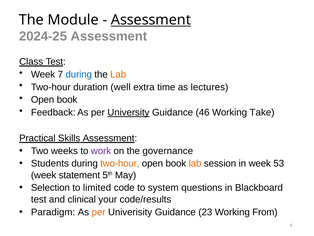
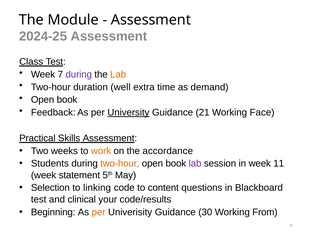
Assessment at (151, 20) underline: present -> none
during at (79, 74) colour: blue -> purple
lectures: lectures -> demand
46: 46 -> 21
Take: Take -> Face
work colour: purple -> orange
governance: governance -> accordance
lab at (195, 163) colour: orange -> purple
53: 53 -> 11
limited: limited -> linking
system: system -> content
Paradigm: Paradigm -> Beginning
23: 23 -> 30
